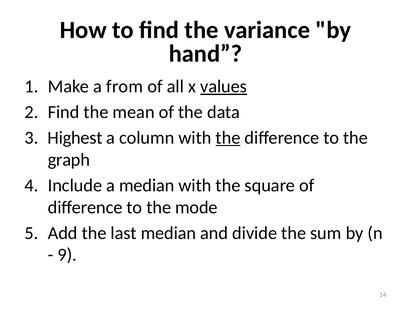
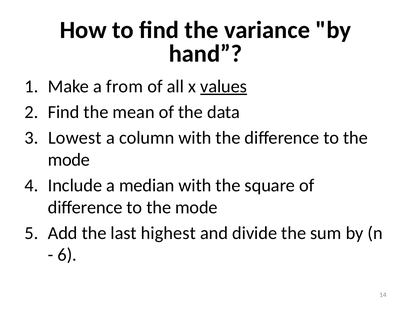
Highest: Highest -> Lowest
the at (228, 137) underline: present -> none
graph at (69, 159): graph -> mode
last median: median -> highest
9: 9 -> 6
